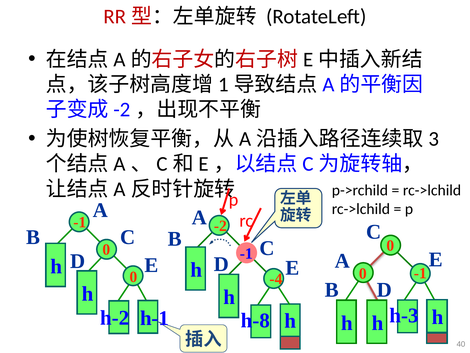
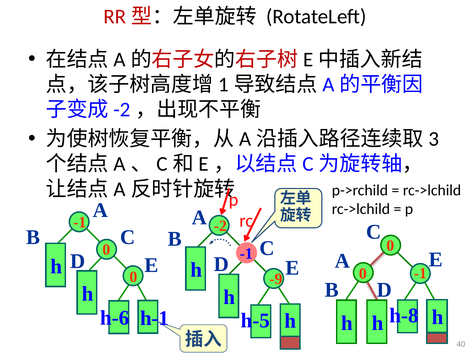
-4: -4 -> -9
h-3: h-3 -> h-8
h-2: h-2 -> h-6
h-8: h-8 -> h-5
